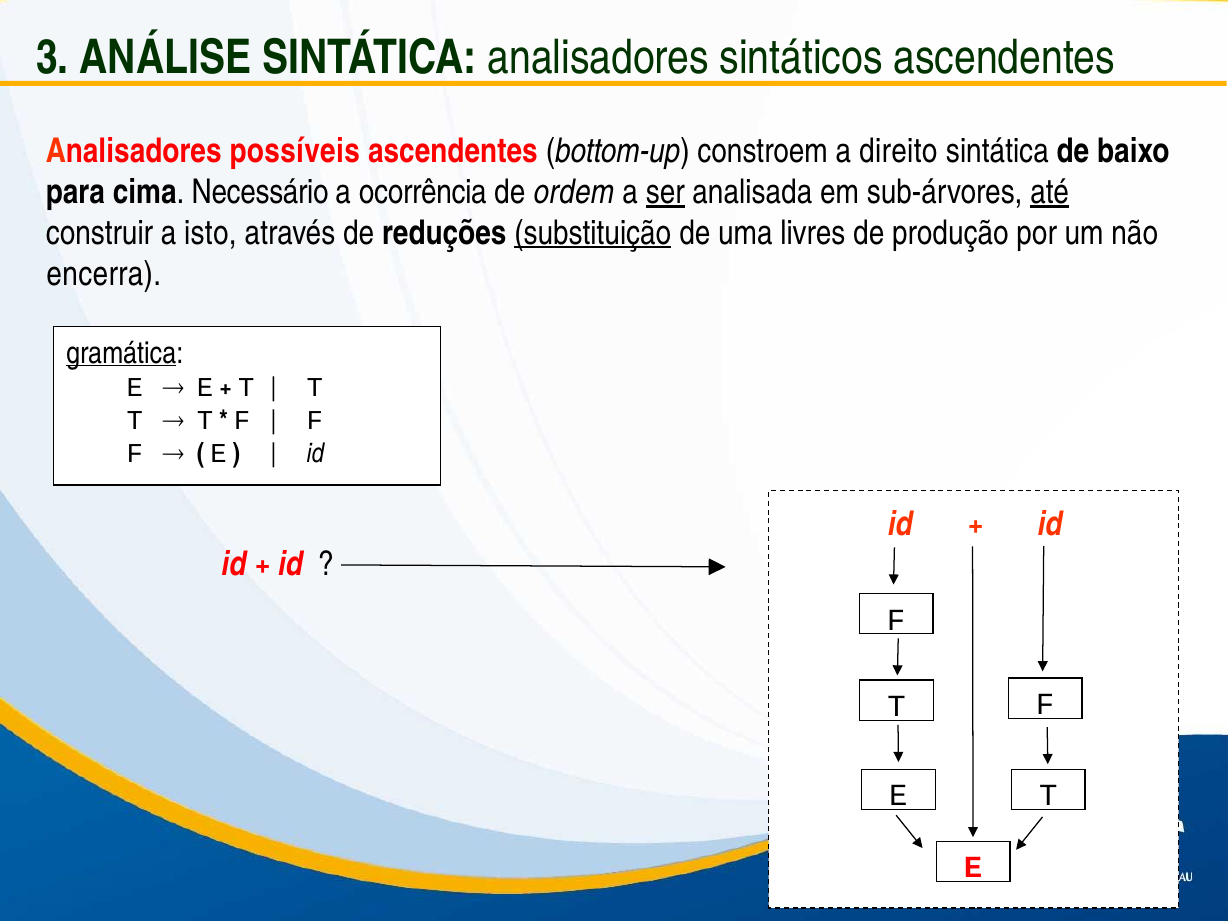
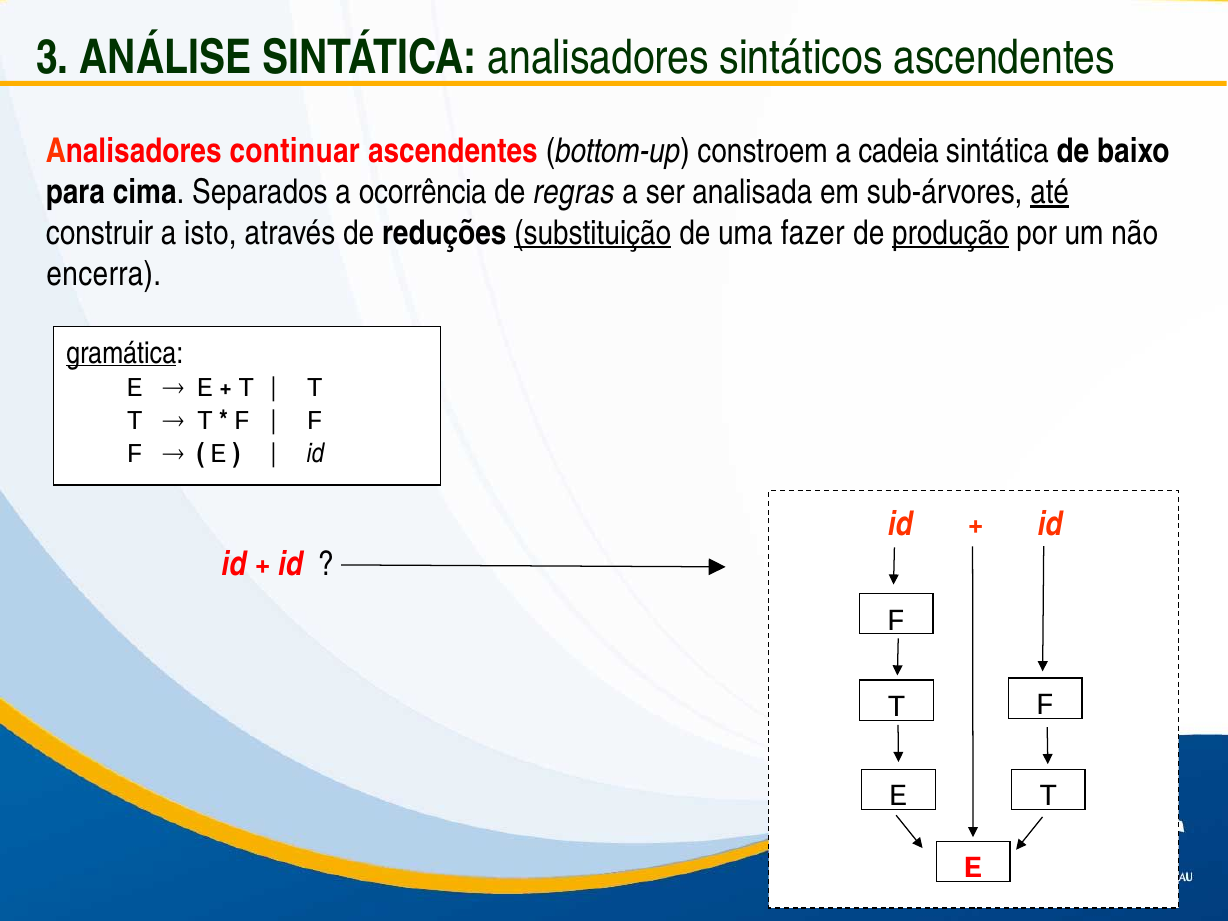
possíveis: possíveis -> continuar
direito: direito -> cadeia
Necessário: Necessário -> Separados
ordem: ordem -> regras
ser underline: present -> none
livres: livres -> fazer
produção underline: none -> present
